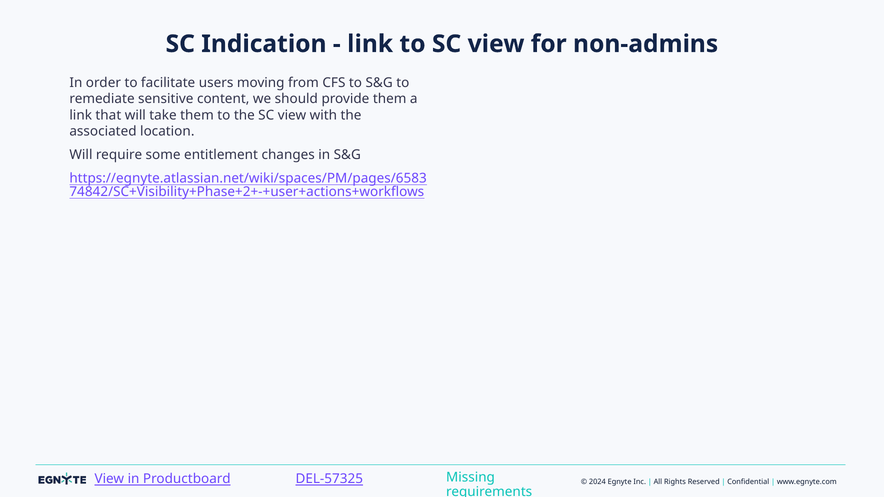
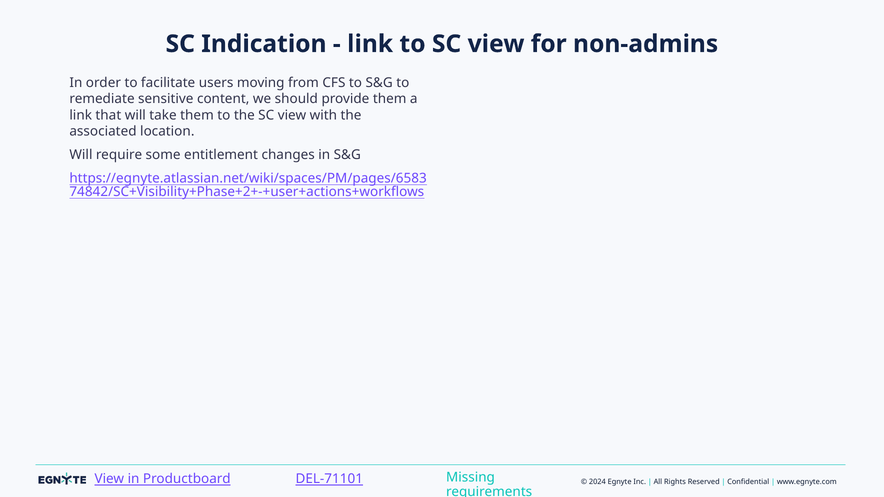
DEL-57325: DEL-57325 -> DEL-71101
